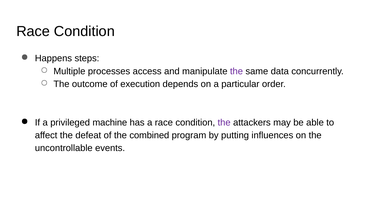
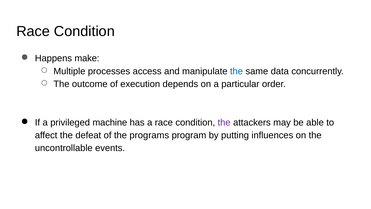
steps: steps -> make
the at (236, 71) colour: purple -> blue
combined: combined -> programs
